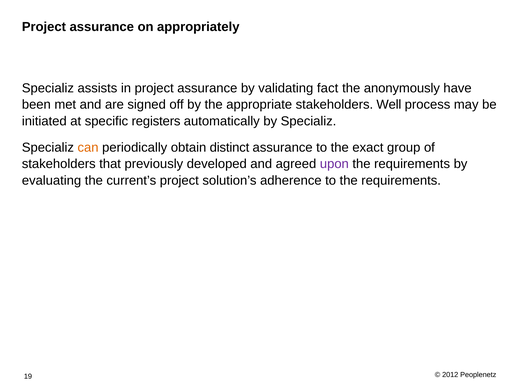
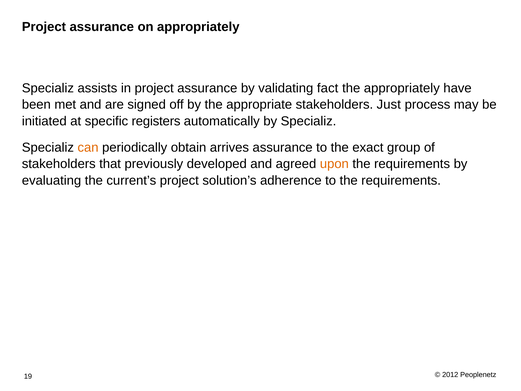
the anonymously: anonymously -> appropriately
Well: Well -> Just
distinct: distinct -> arrives
upon colour: purple -> orange
